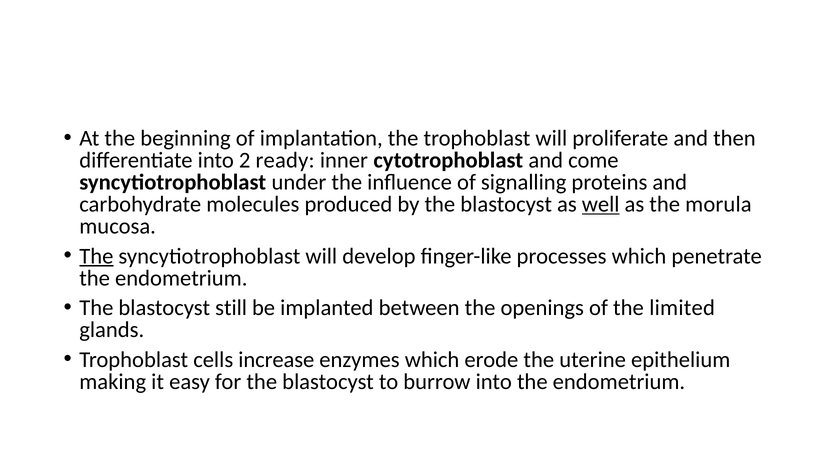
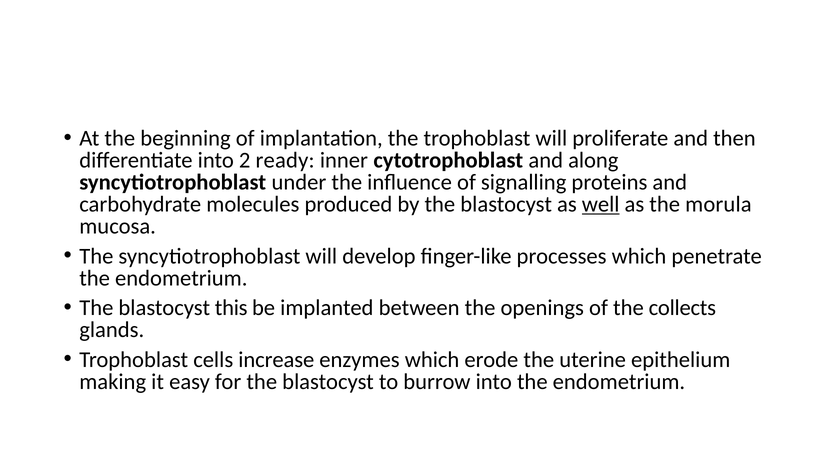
come: come -> along
The at (96, 256) underline: present -> none
still: still -> this
limited: limited -> collects
